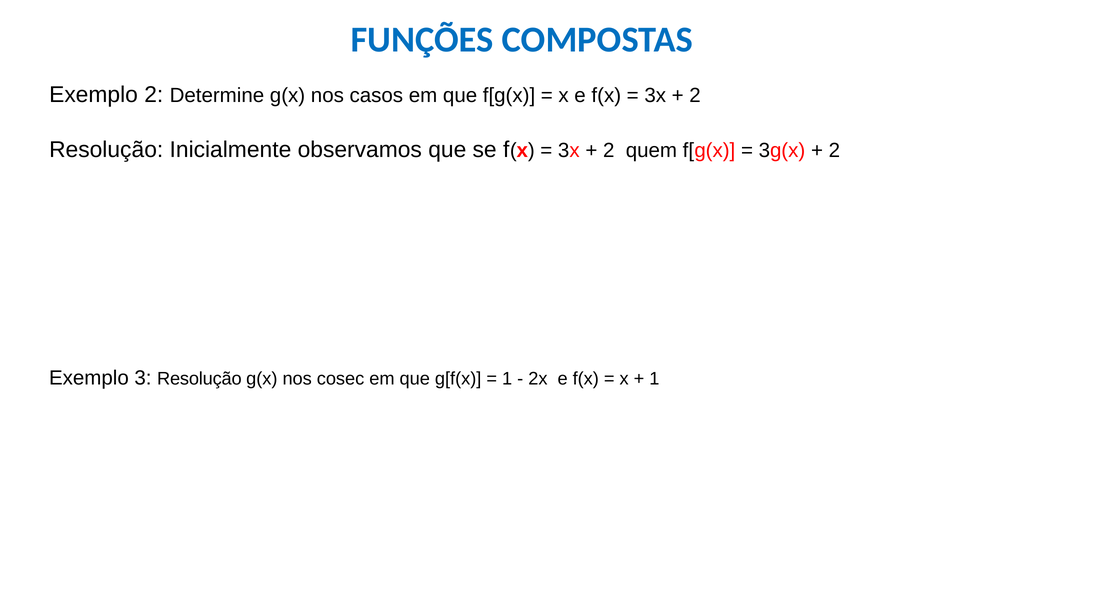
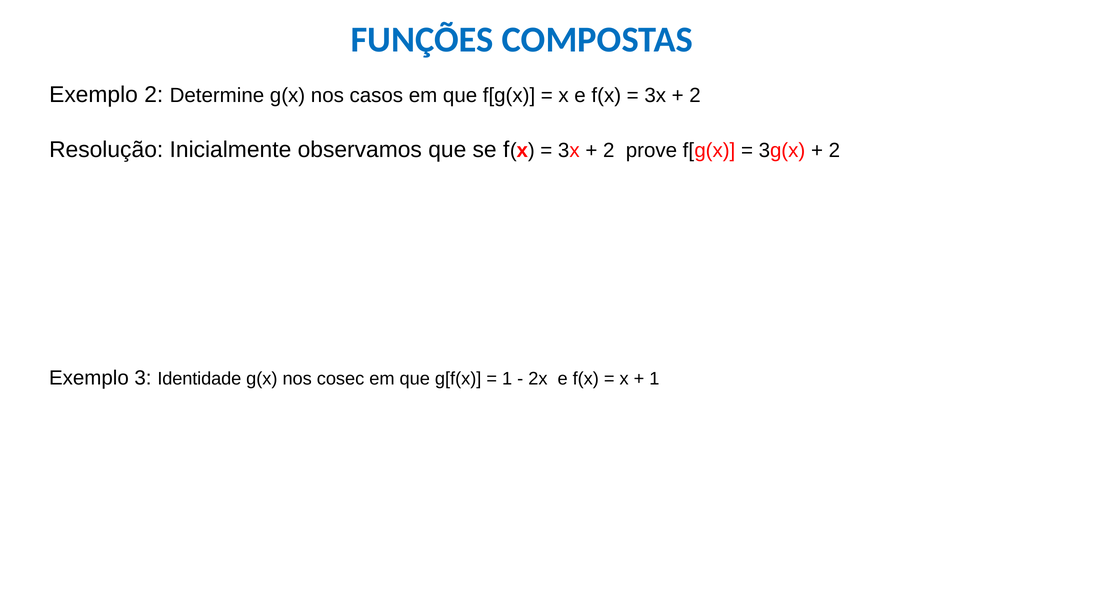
quem: quem -> prove
3 Resolução: Resolução -> Identidade
